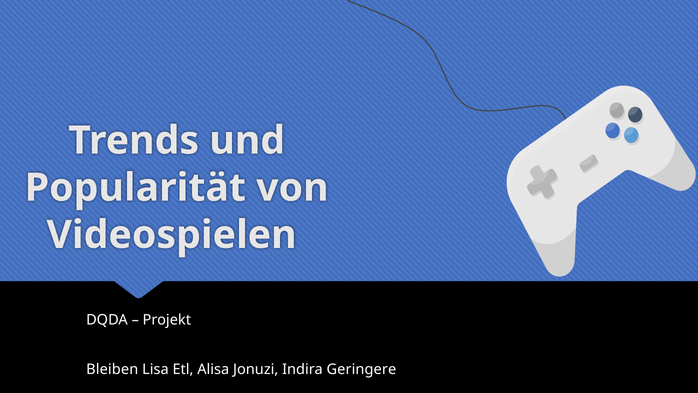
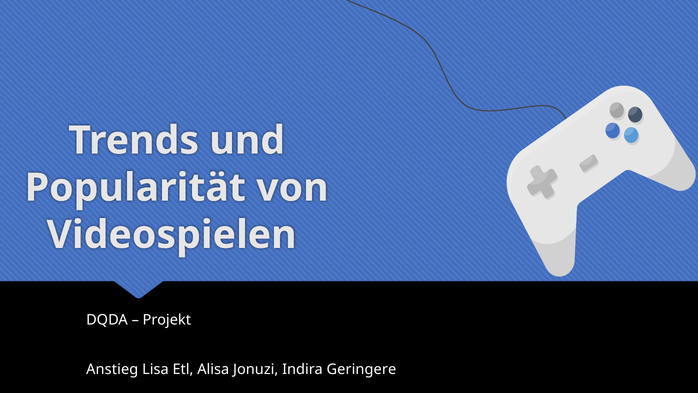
Bleiben: Bleiben -> Anstieg
